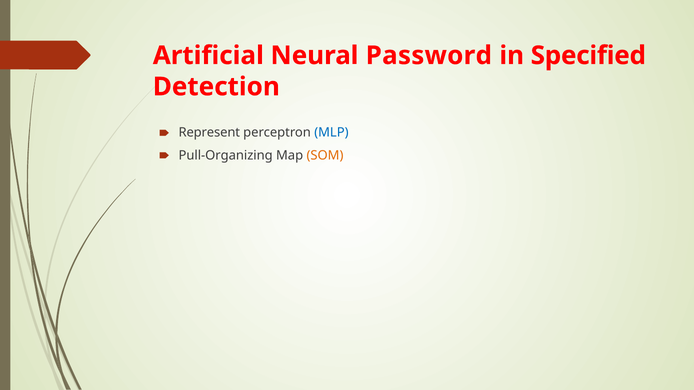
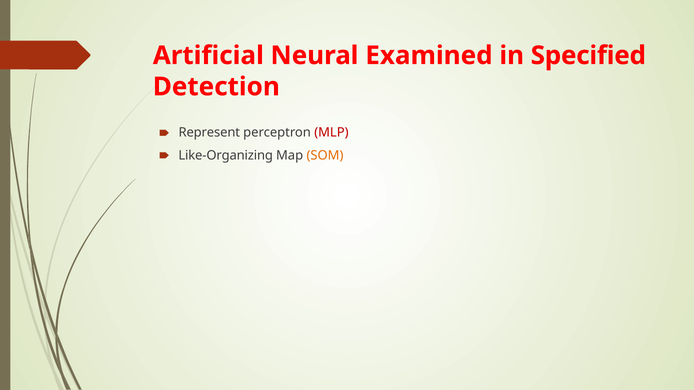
Password: Password -> Examined
MLP colour: blue -> red
Pull-Organizing: Pull-Organizing -> Like-Organizing
